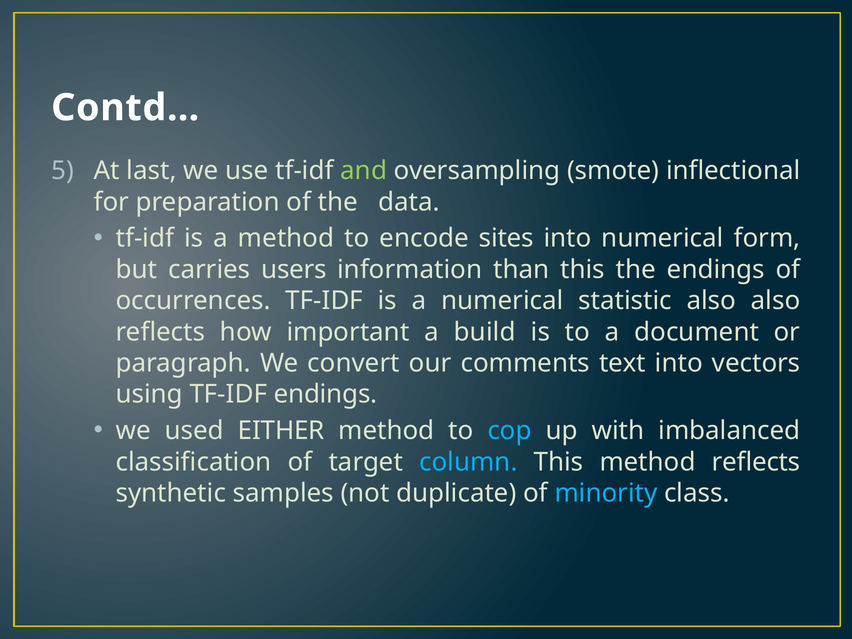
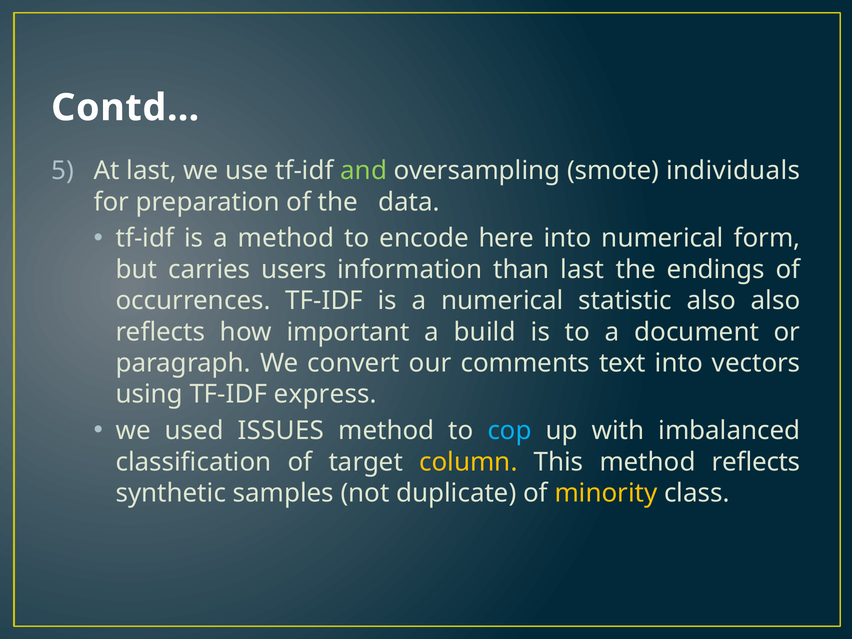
inflectional: inflectional -> individuals
sites: sites -> here
than this: this -> last
TF-IDF endings: endings -> express
EITHER: EITHER -> ISSUES
column colour: light blue -> yellow
minority colour: light blue -> yellow
